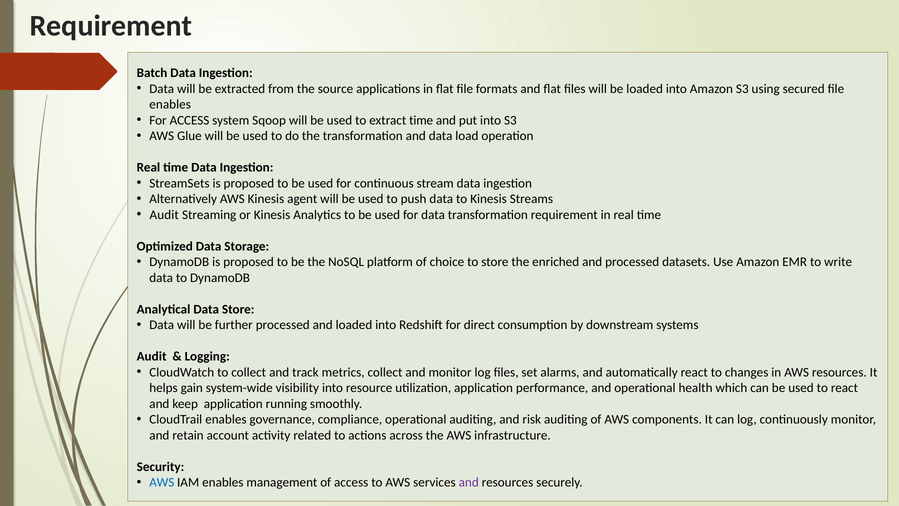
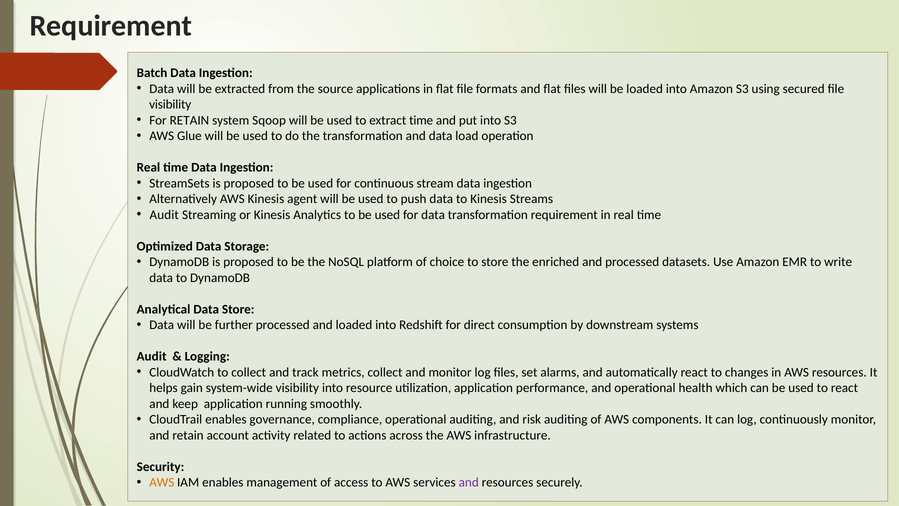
enables at (170, 104): enables -> visibility
For ACCESS: ACCESS -> RETAIN
AWS at (162, 482) colour: blue -> orange
